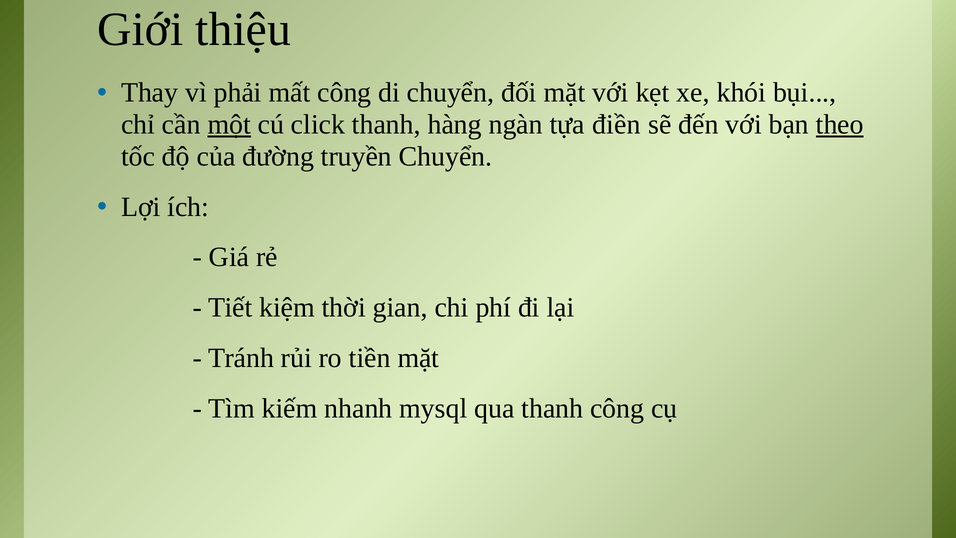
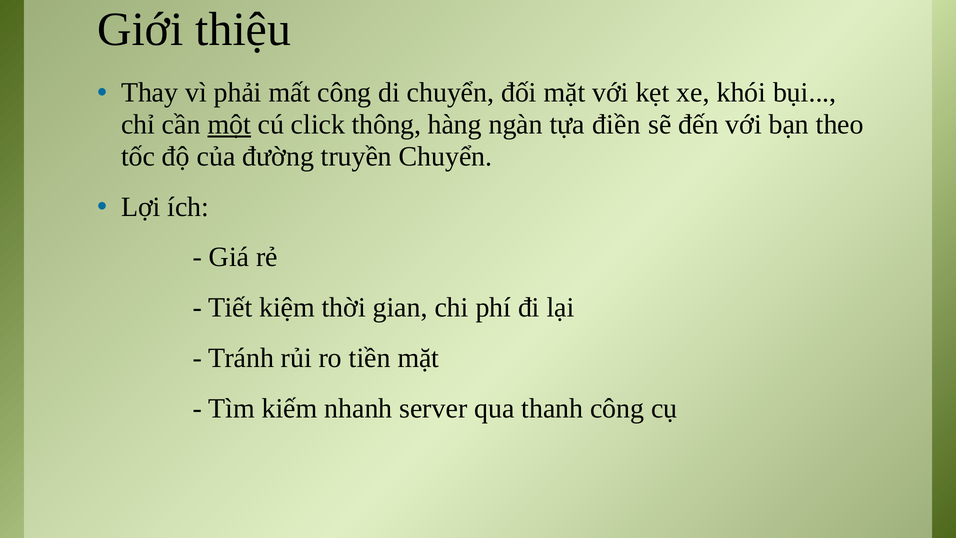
click thanh: thanh -> thông
theo underline: present -> none
mysql: mysql -> server
